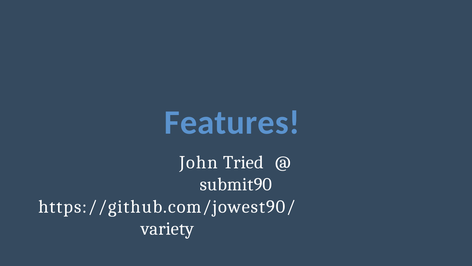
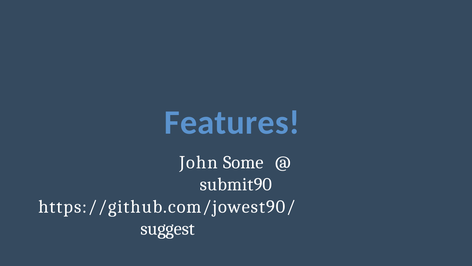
Tried: Tried -> Some
variety: variety -> suggest
